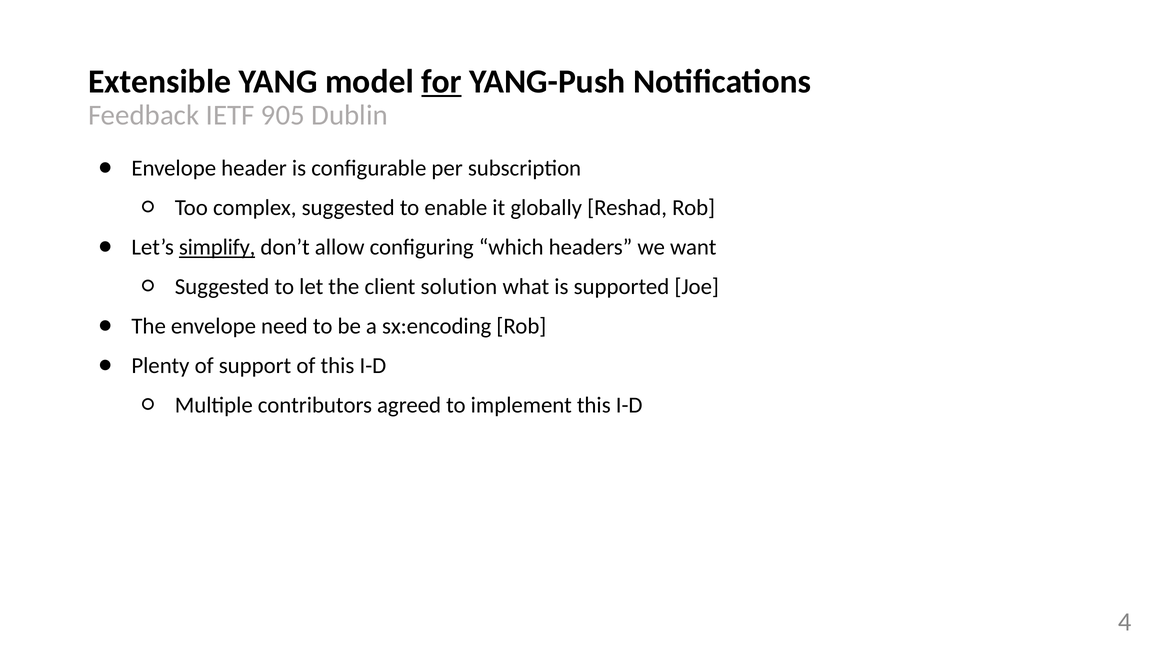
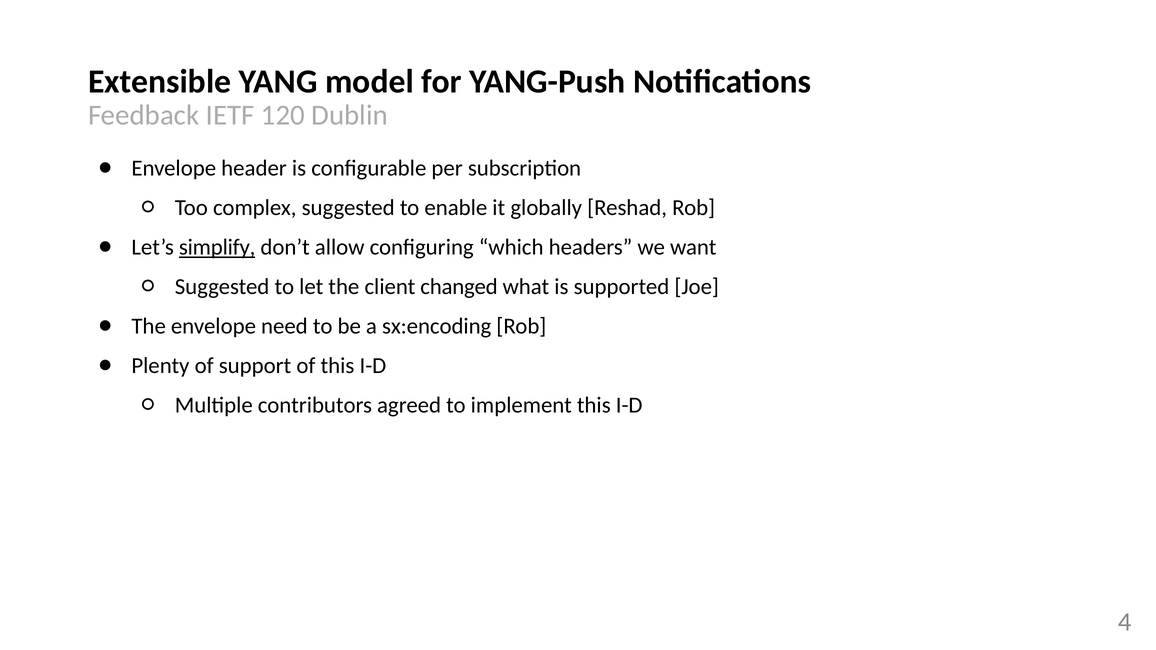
for underline: present -> none
905: 905 -> 120
solution: solution -> changed
